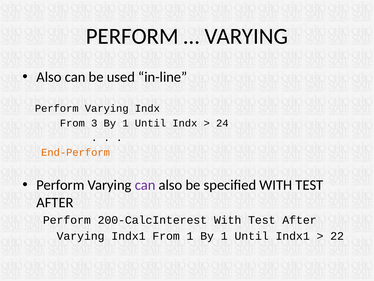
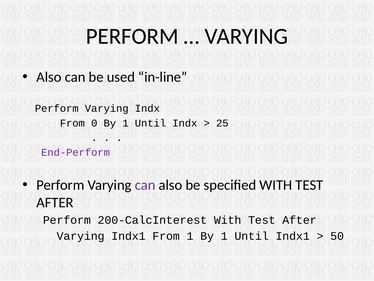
3: 3 -> 0
24: 24 -> 25
End-Perform colour: orange -> purple
22: 22 -> 50
